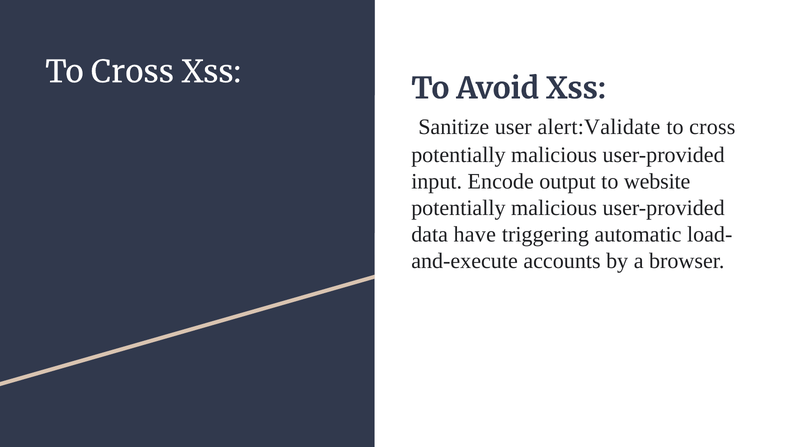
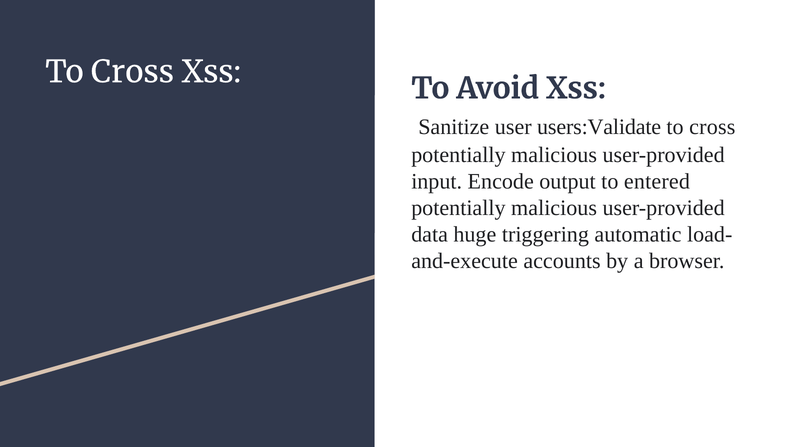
alert:Validate: alert:Validate -> users:Validate
website: website -> entered
have: have -> huge
